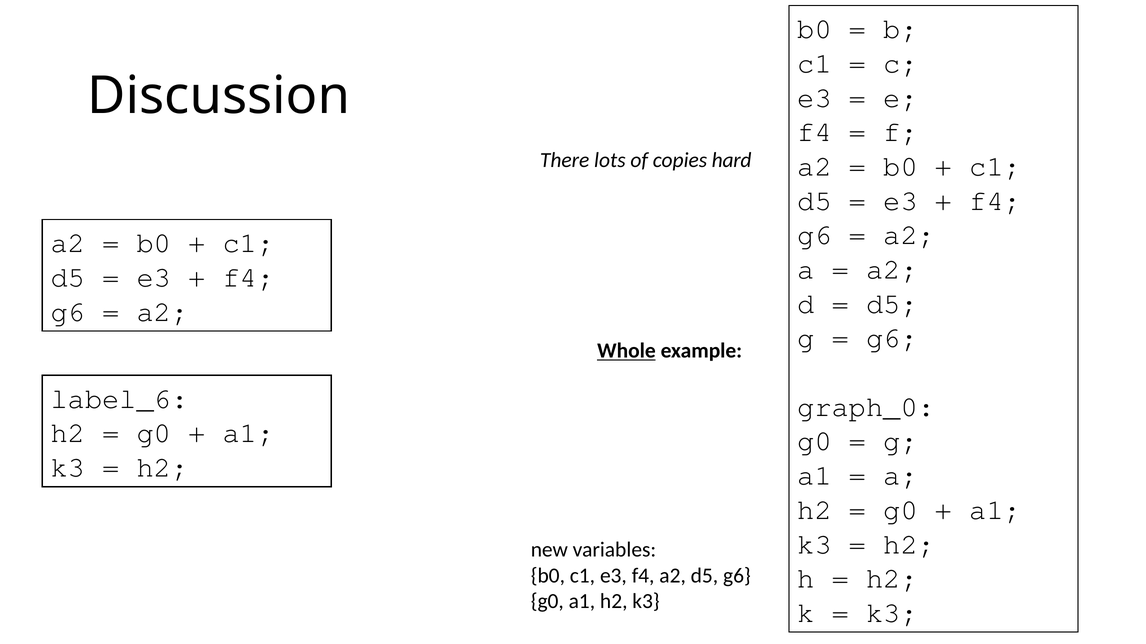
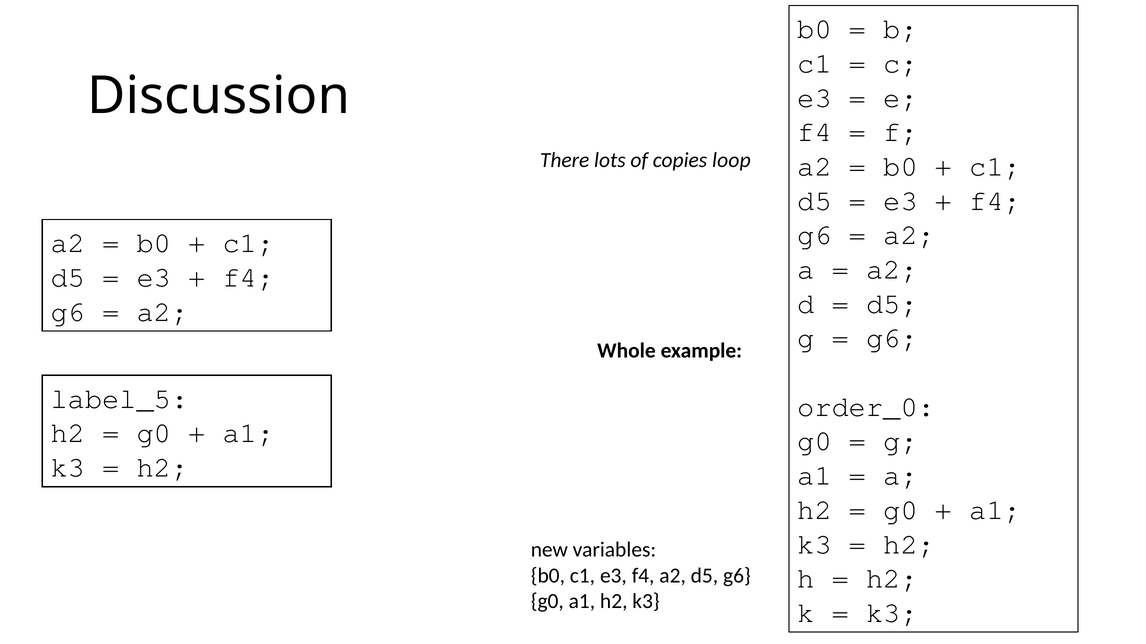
hard: hard -> loop
Whole underline: present -> none
label_6: label_6 -> label_5
graph_0: graph_0 -> order_0
